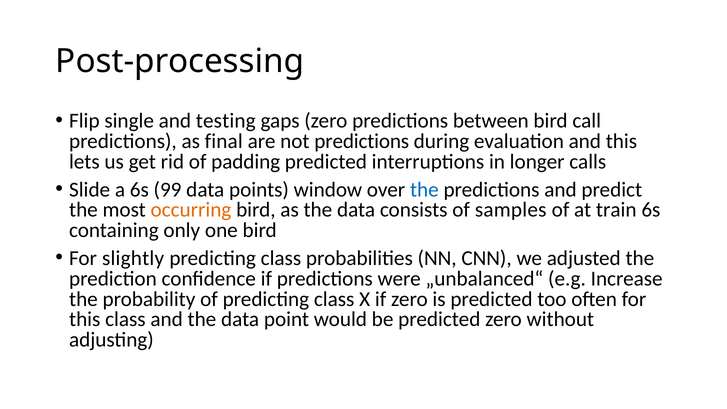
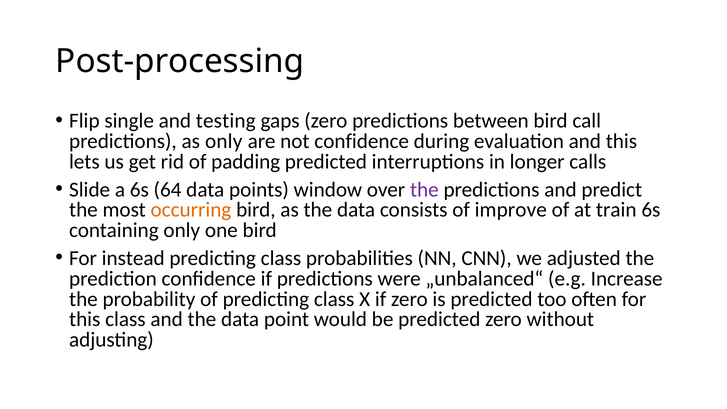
as final: final -> only
not predictions: predictions -> confidence
99: 99 -> 64
the at (424, 190) colour: blue -> purple
samples: samples -> improve
slightly: slightly -> instead
